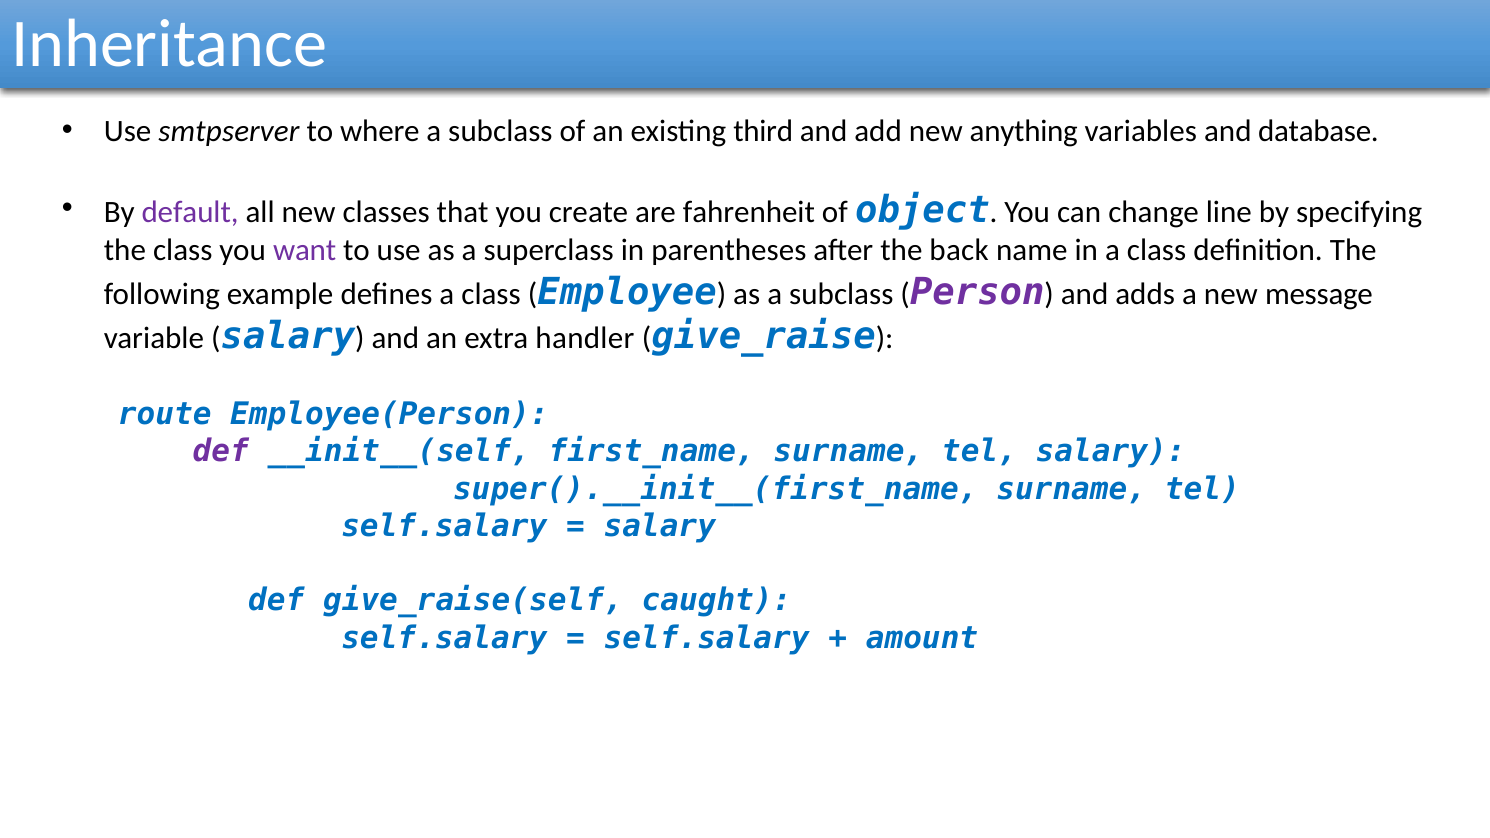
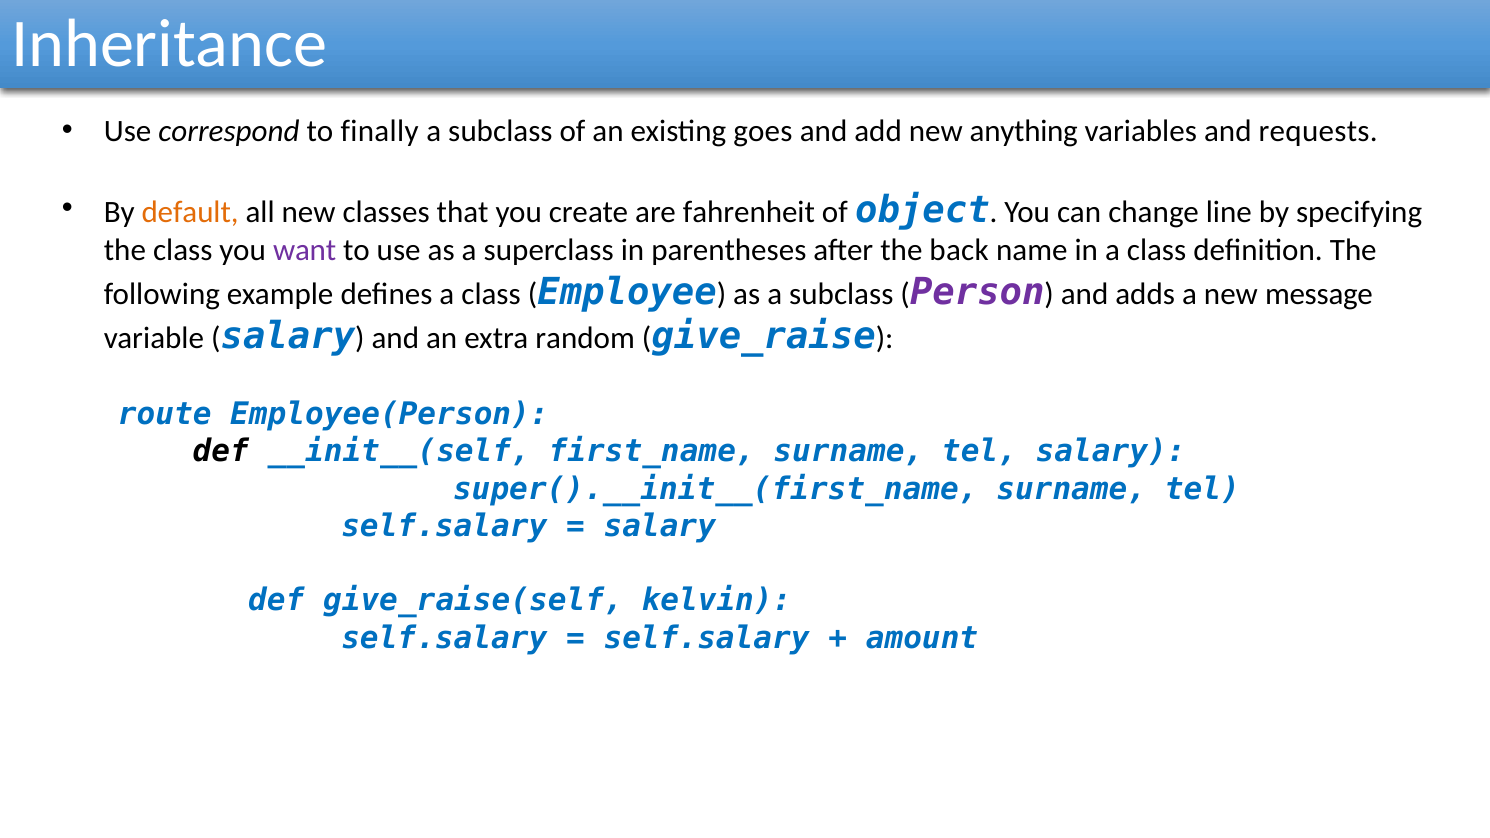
smtpserver: smtpserver -> correspond
where: where -> finally
third: third -> goes
database: database -> requests
default colour: purple -> orange
handler: handler -> random
def at (221, 452) colour: purple -> black
caught: caught -> kelvin
